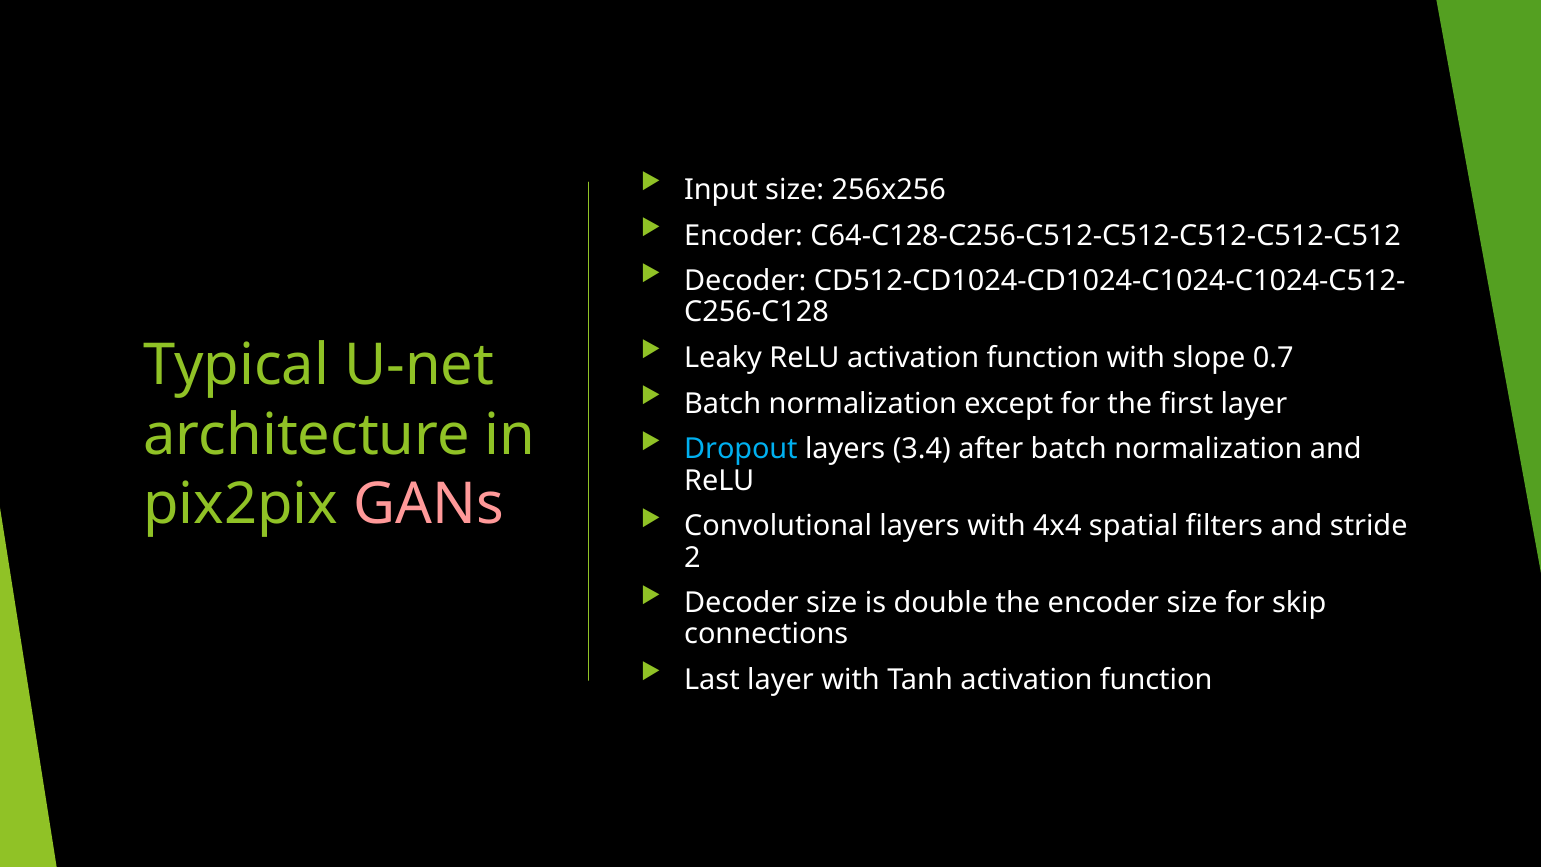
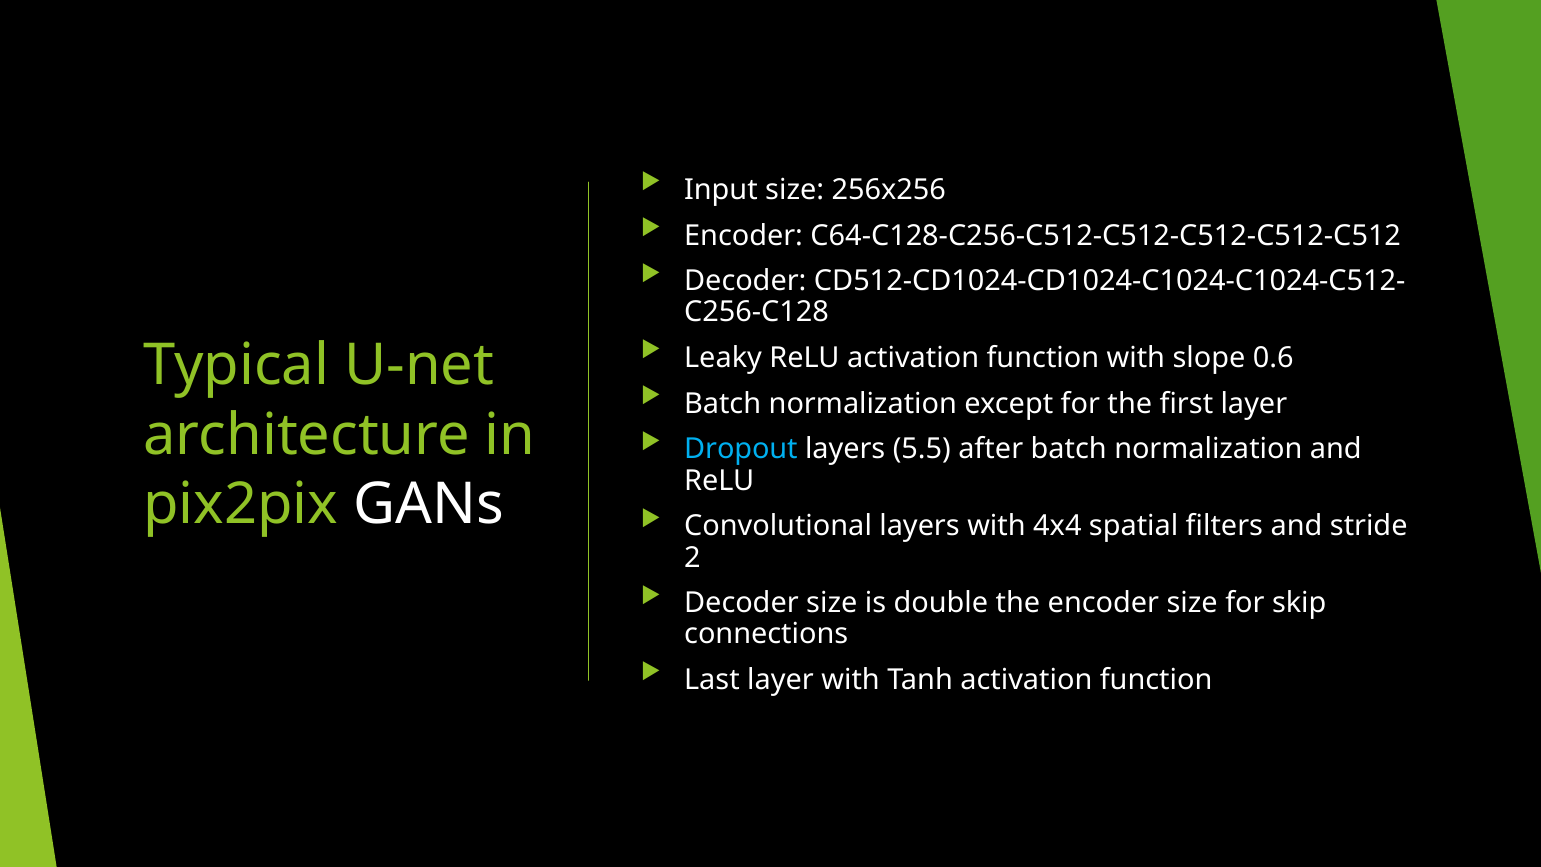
0.7: 0.7 -> 0.6
3.4: 3.4 -> 5.5
GANs colour: pink -> white
